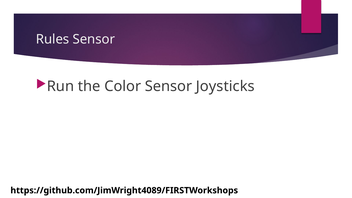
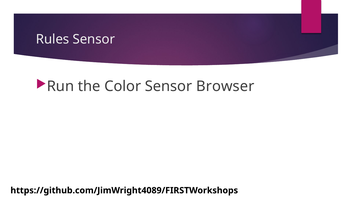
Joysticks: Joysticks -> Browser
